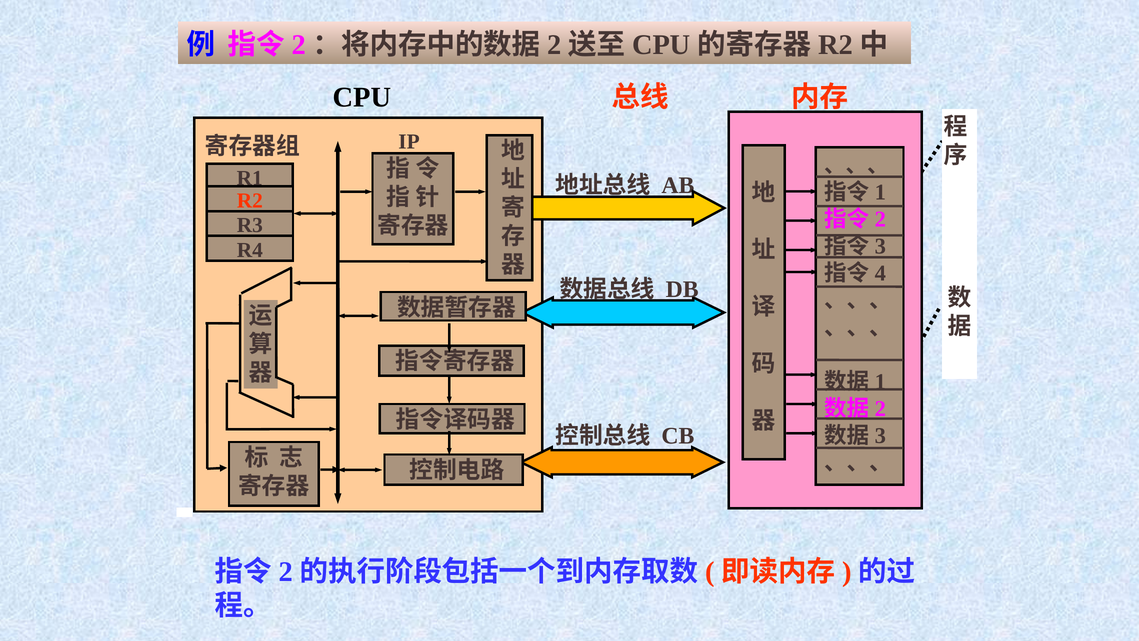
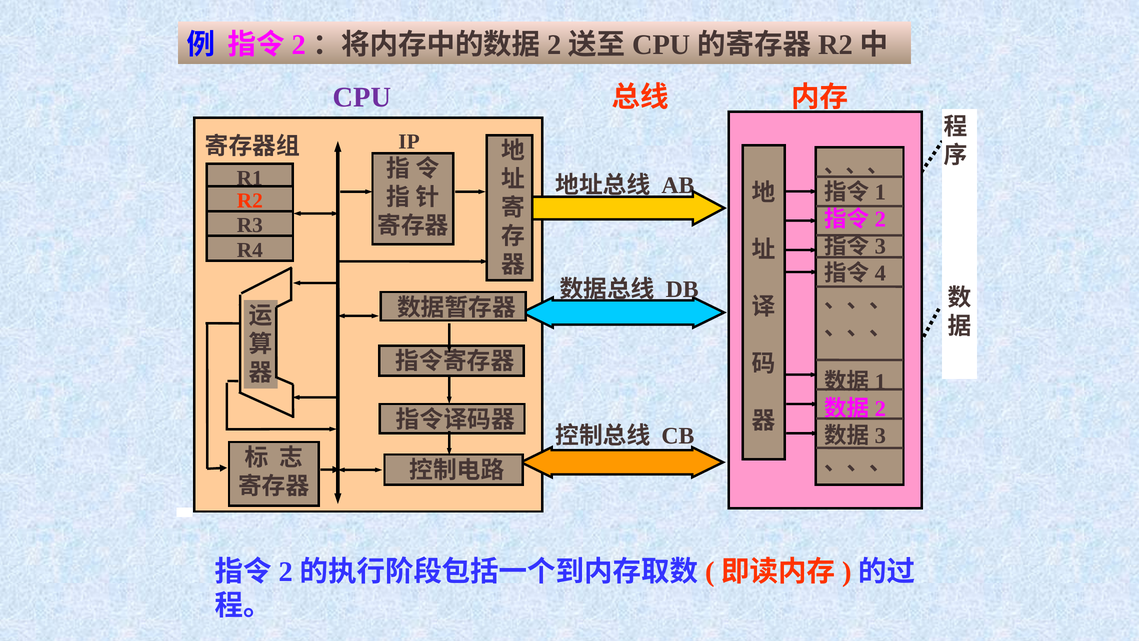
CPU colour: black -> purple
